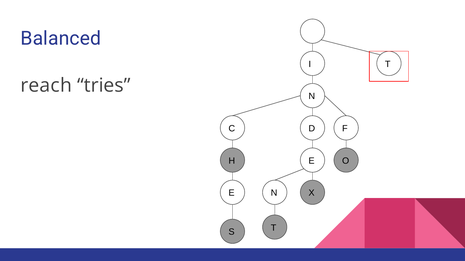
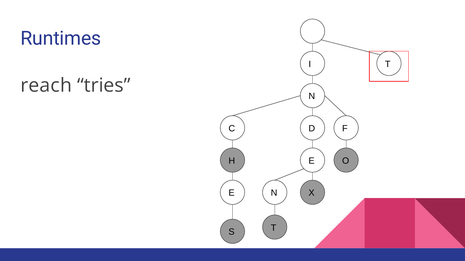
Balanced: Balanced -> Runtimes
